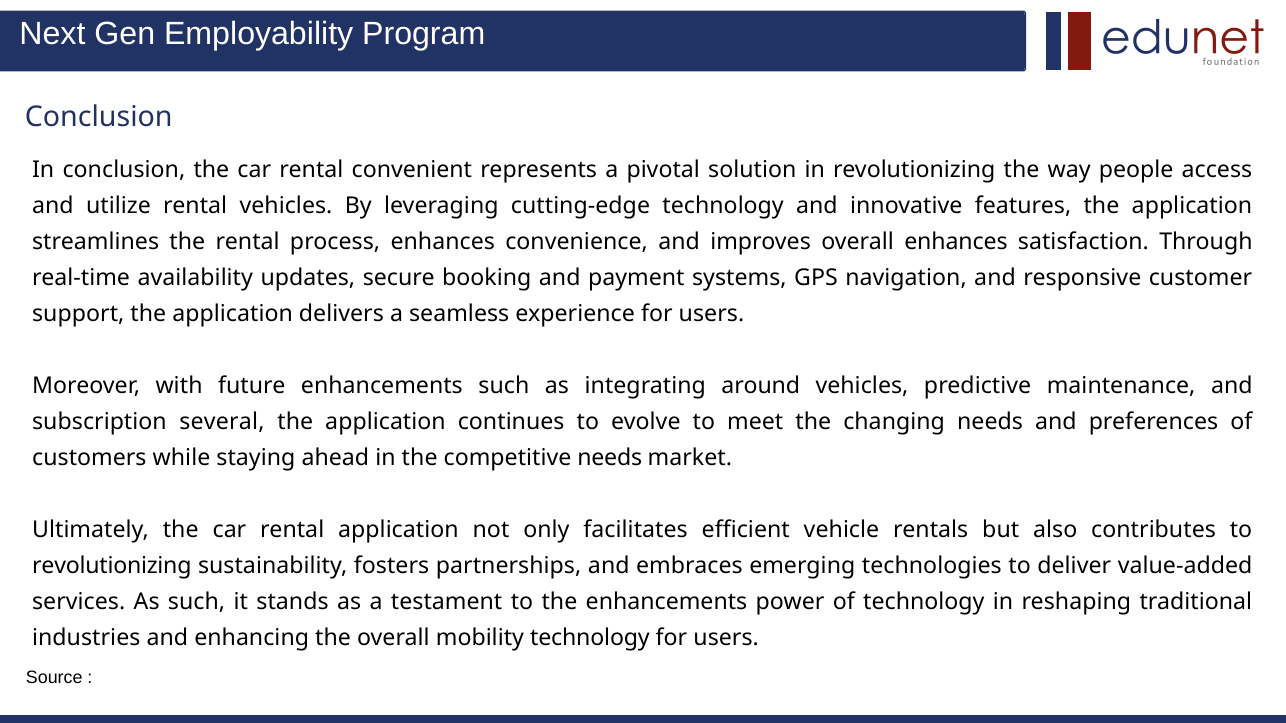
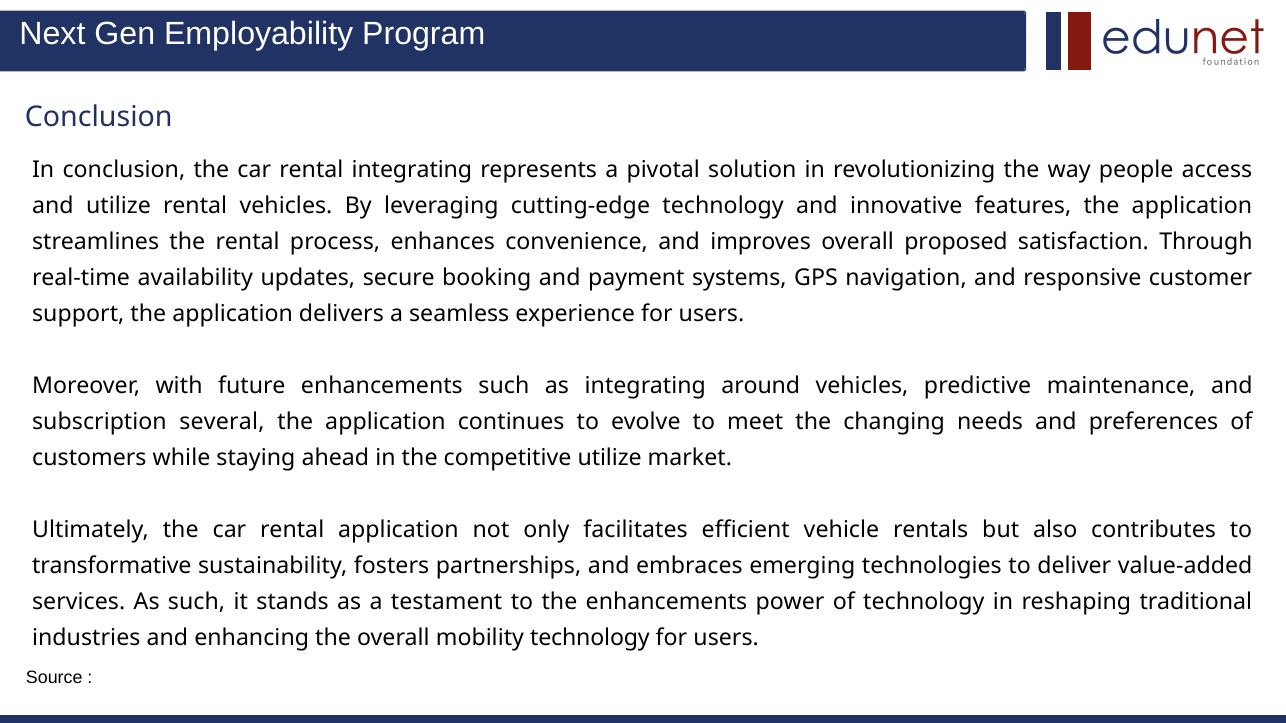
rental convenient: convenient -> integrating
overall enhances: enhances -> proposed
competitive needs: needs -> utilize
revolutionizing at (112, 566): revolutionizing -> transformative
